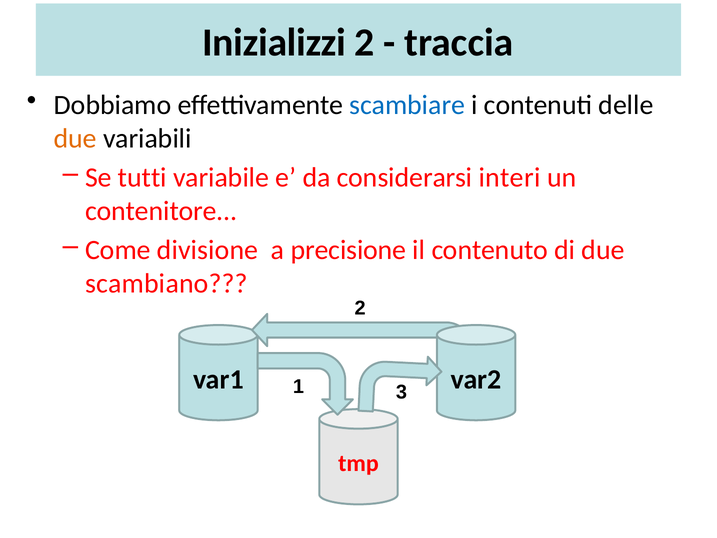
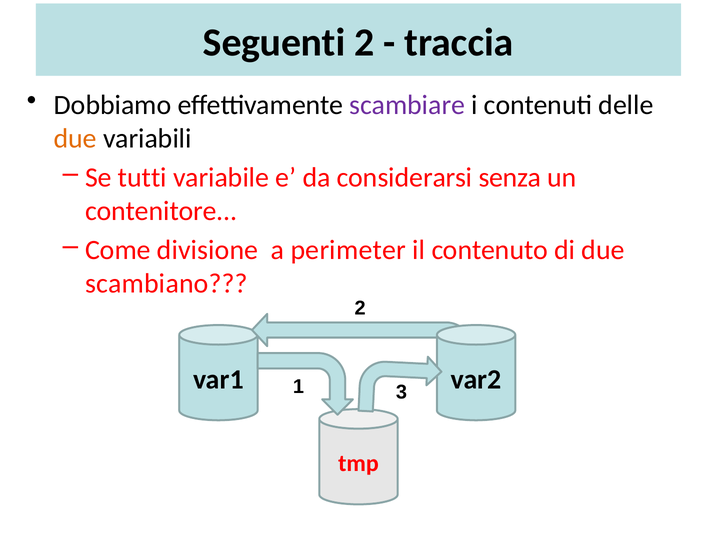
Inizializzi: Inizializzi -> Seguenti
scambiare colour: blue -> purple
interi: interi -> senza
precisione: precisione -> perimeter
